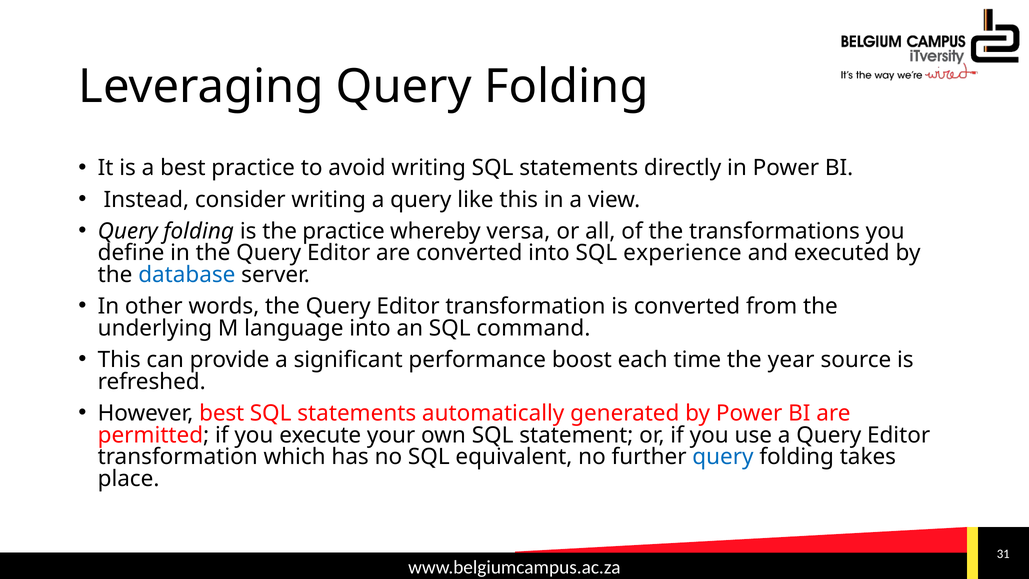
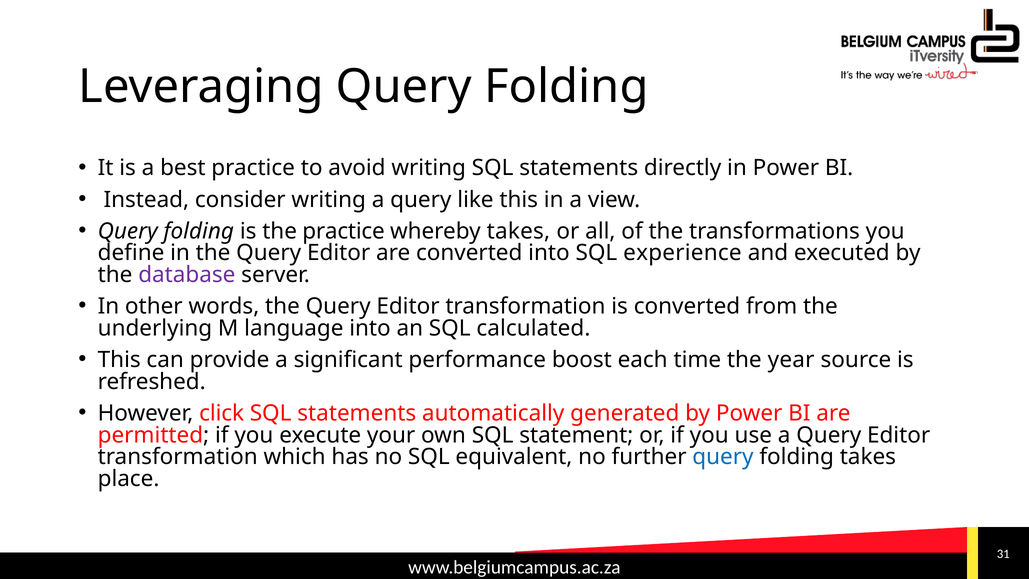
whereby versa: versa -> takes
database colour: blue -> purple
command: command -> calculated
However best: best -> click
